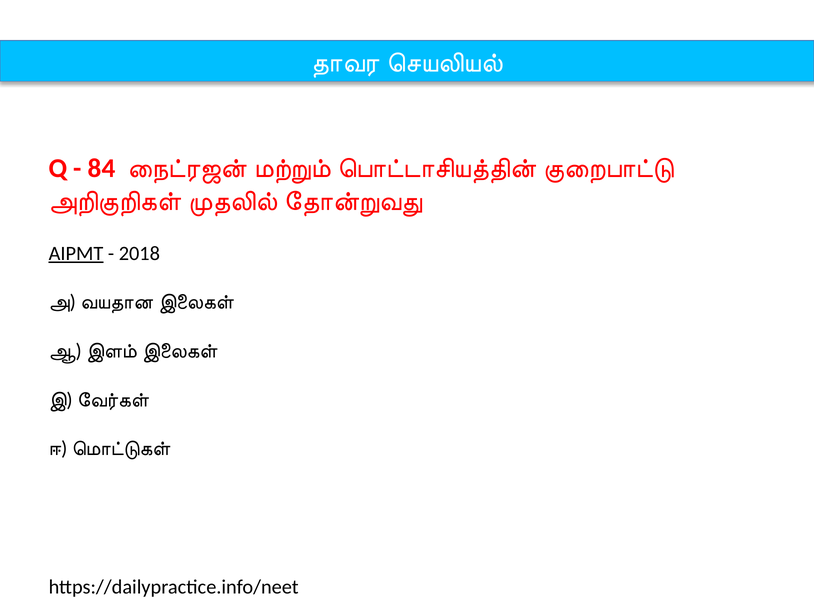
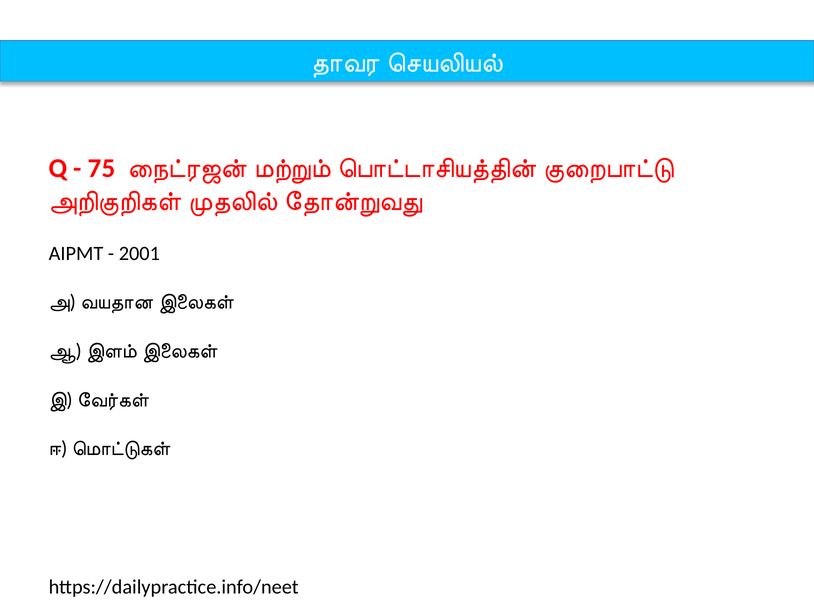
84: 84 -> 75
AIPMT underline: present -> none
2018: 2018 -> 2001
